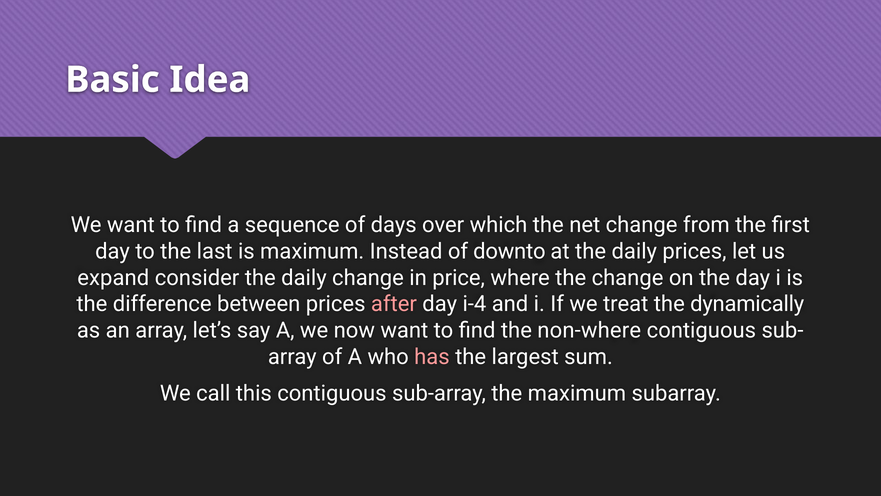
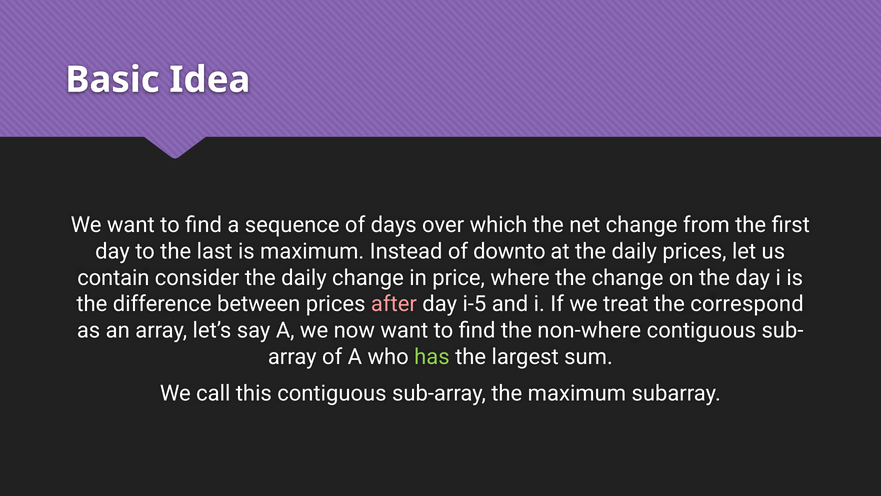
expand: expand -> contain
i-4: i-4 -> i-5
dynamically: dynamically -> correspond
has colour: pink -> light green
